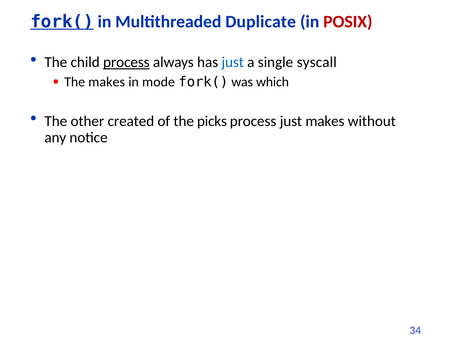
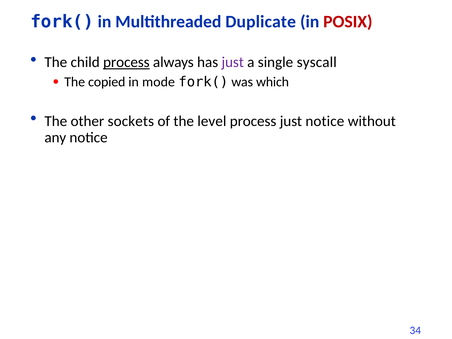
fork( at (62, 22) underline: present -> none
just at (233, 62) colour: blue -> purple
The makes: makes -> copied
created: created -> sockets
picks: picks -> level
just makes: makes -> notice
